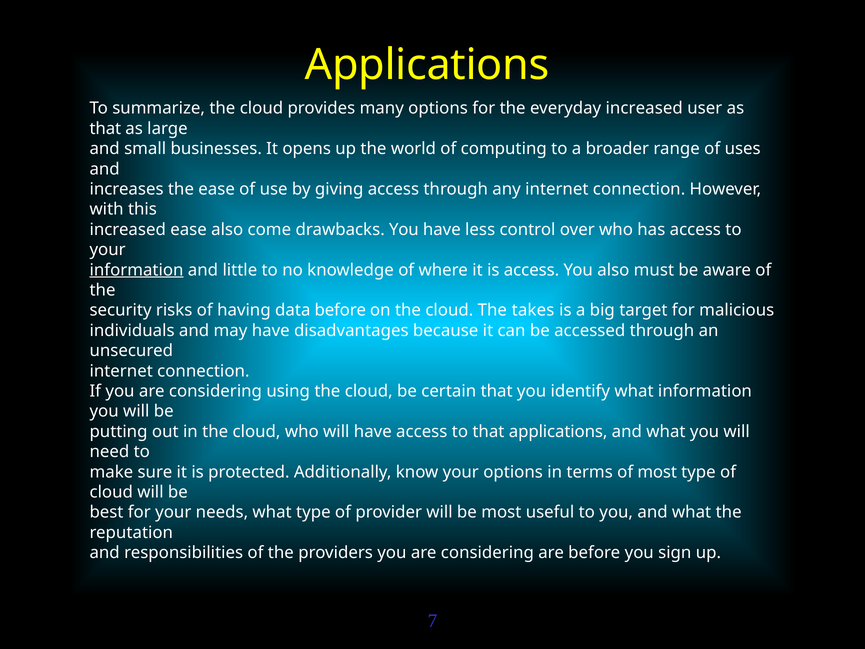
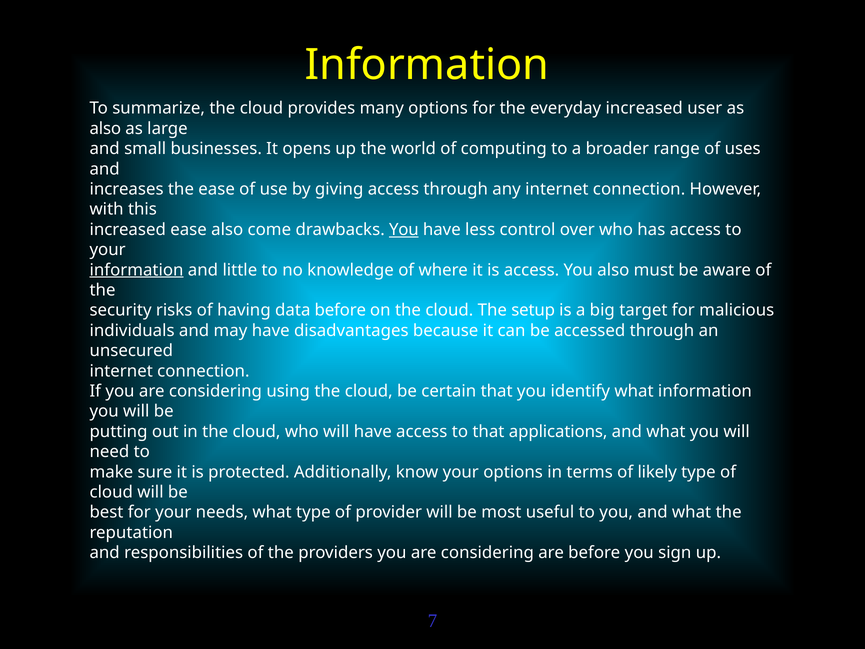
Applications at (427, 65): Applications -> Information
that at (105, 129): that -> also
You at (404, 229) underline: none -> present
takes: takes -> setup
of most: most -> likely
